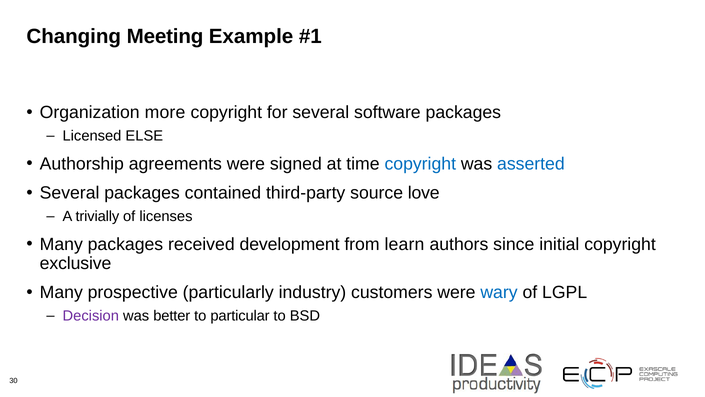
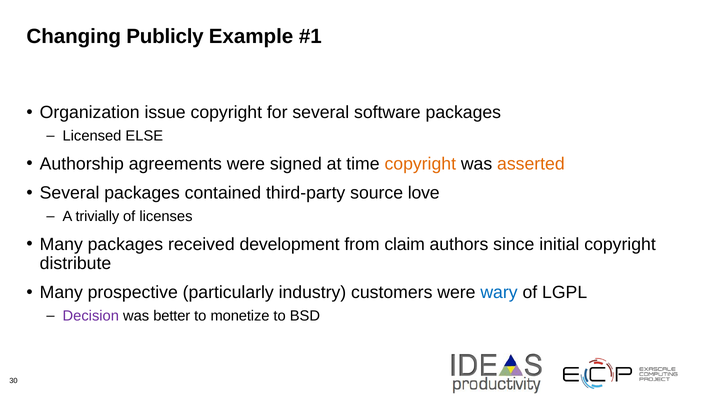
Meeting: Meeting -> Publicly
more: more -> issue
copyright at (420, 164) colour: blue -> orange
asserted colour: blue -> orange
learn: learn -> claim
exclusive: exclusive -> distribute
particular: particular -> monetize
